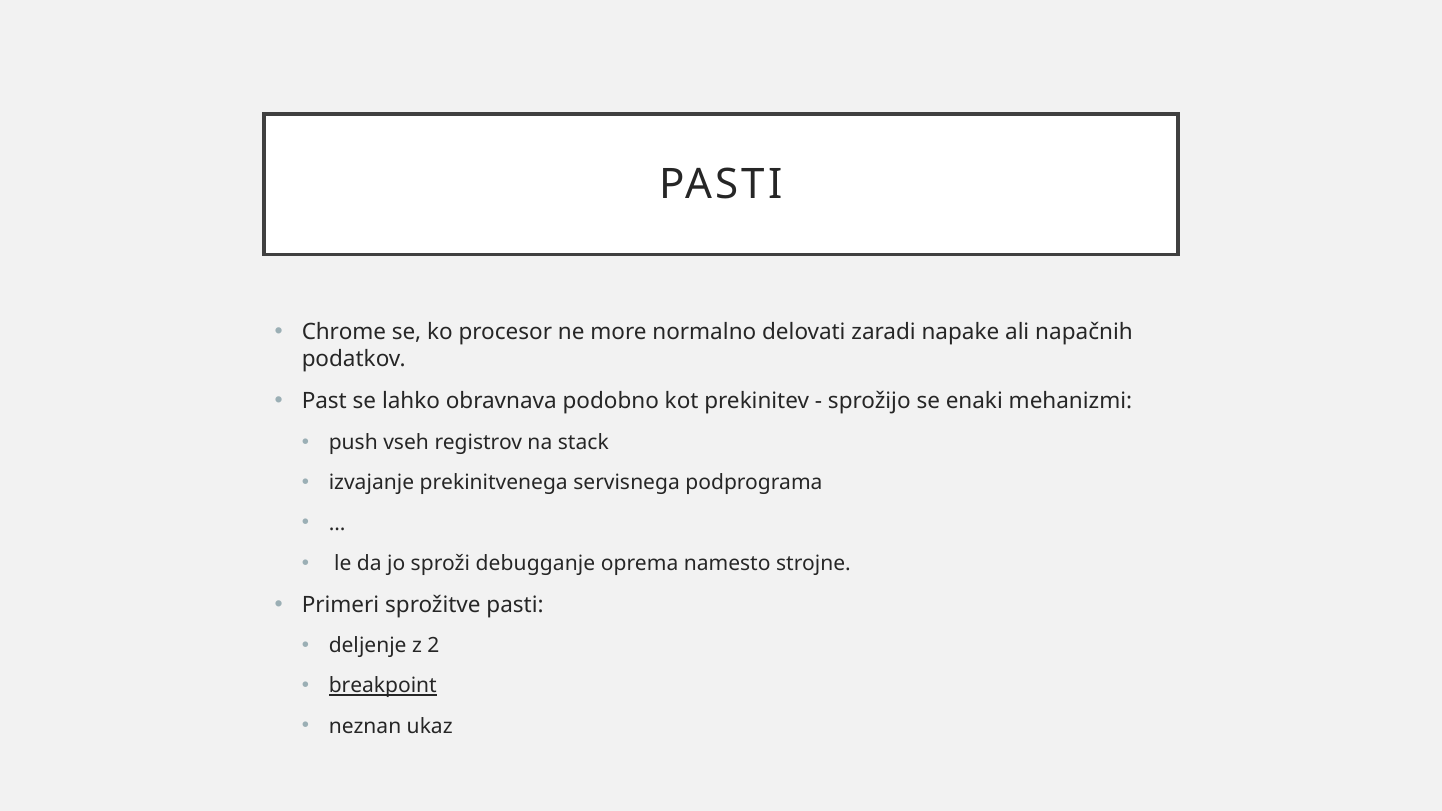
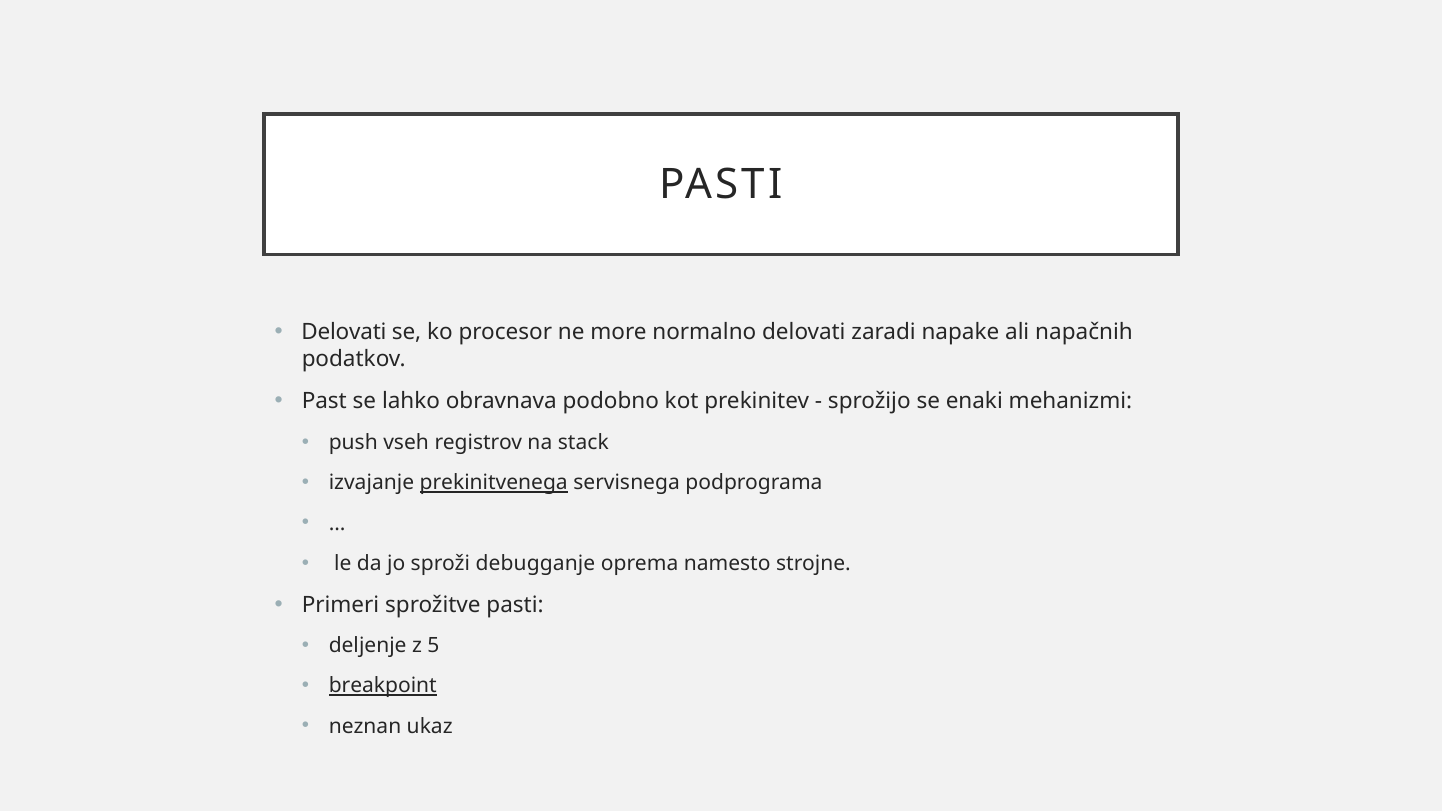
Chrome at (344, 333): Chrome -> Delovati
prekinitvenega underline: none -> present
2: 2 -> 5
